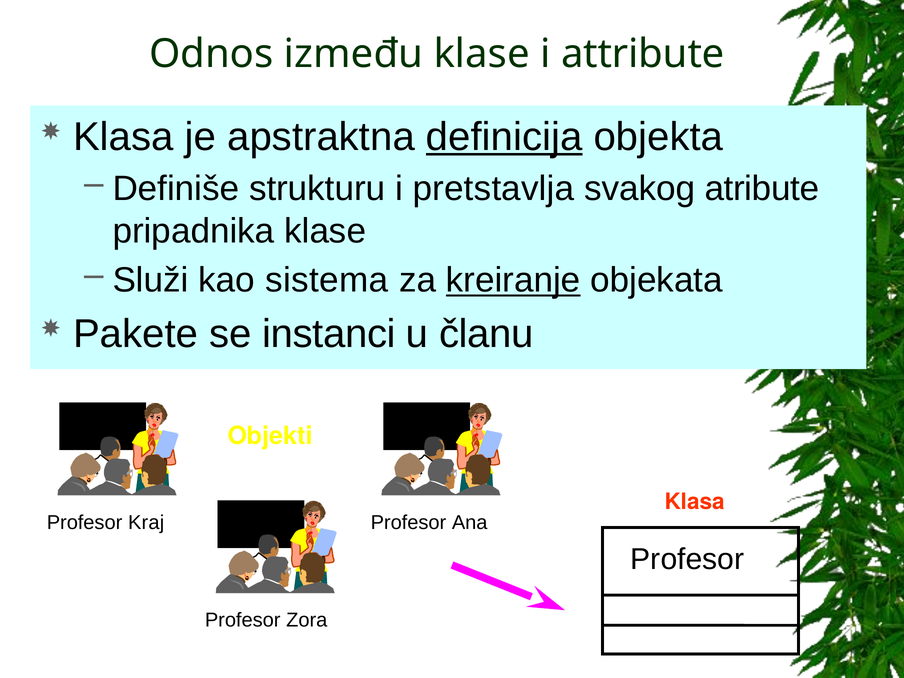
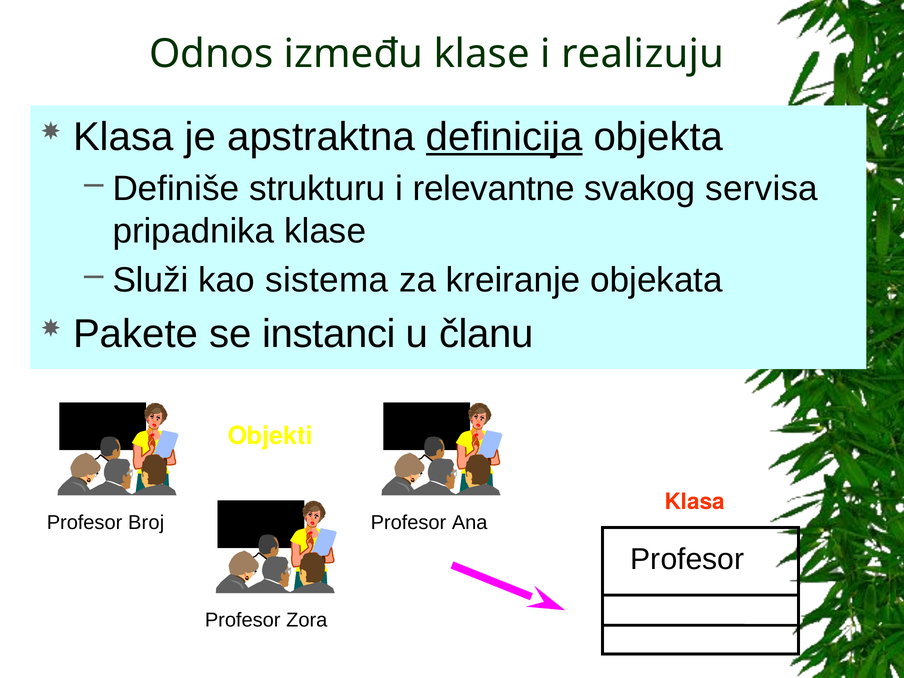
attribute: attribute -> realizuju
pretstavlja: pretstavlja -> relevantne
atribute: atribute -> servisa
kreiranje underline: present -> none
Kraj: Kraj -> Broj
